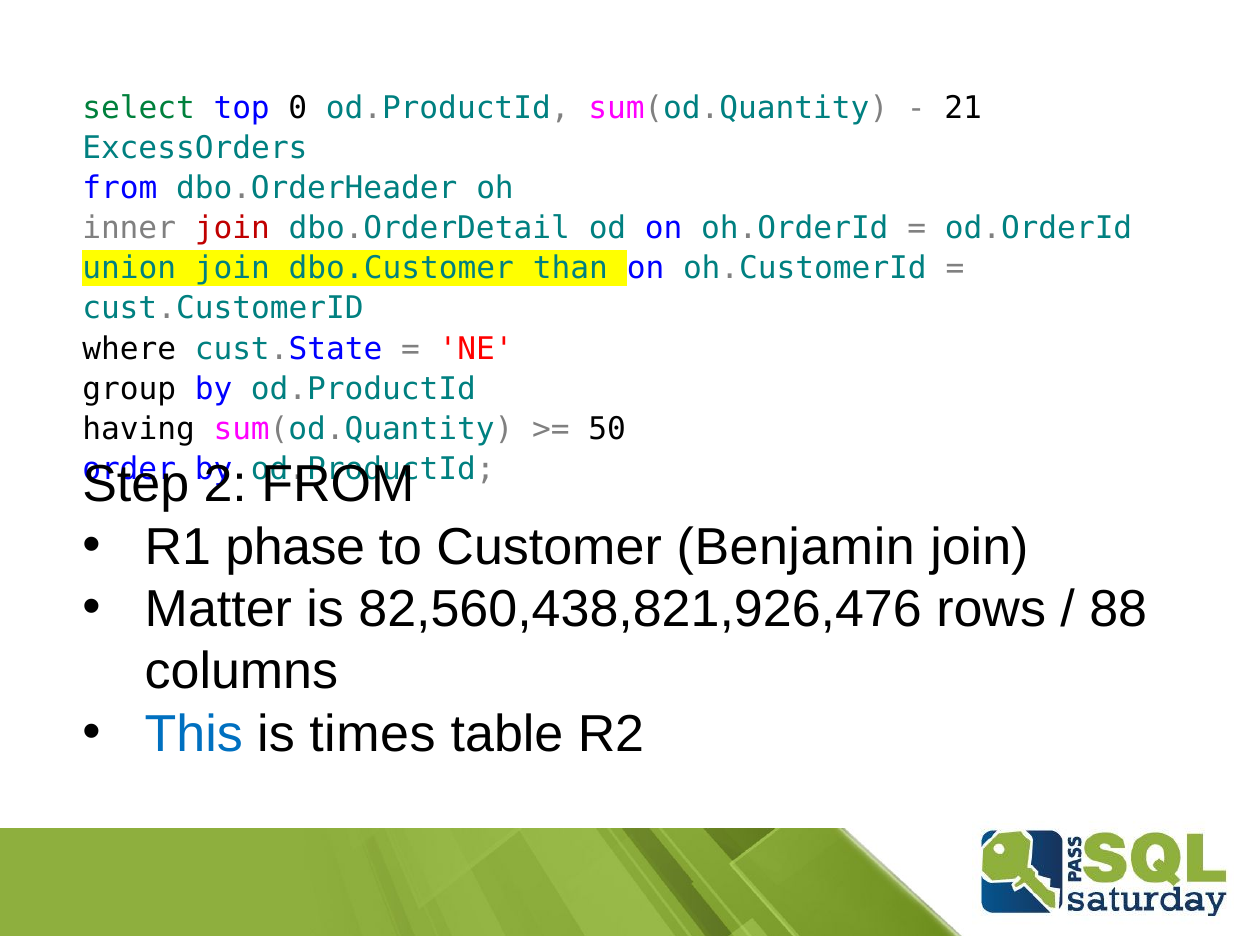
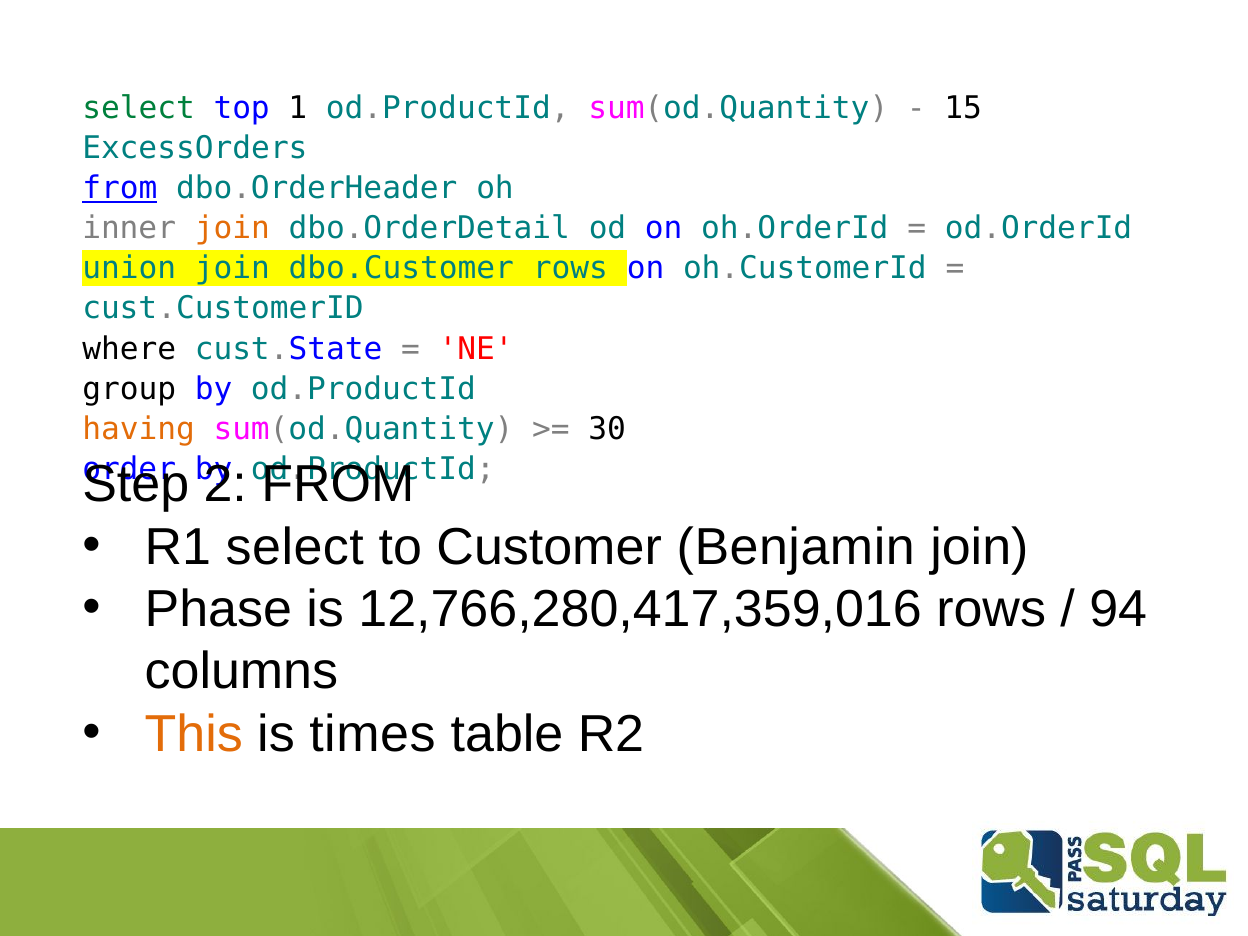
0: 0 -> 1
21: 21 -> 15
from at (120, 189) underline: none -> present
join at (232, 229) colour: red -> orange
dbo.Customer than: than -> rows
having colour: black -> orange
50: 50 -> 30
R1 phase: phase -> select
Matter: Matter -> Phase
82,560,438,821,926,476: 82,560,438,821,926,476 -> 12,766,280,417,359,016
88: 88 -> 94
This colour: blue -> orange
